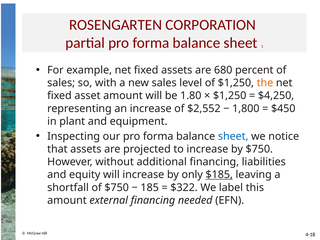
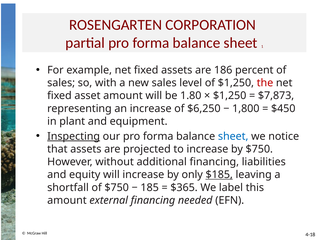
680: 680 -> 186
the colour: orange -> red
$4,250: $4,250 -> $7,873
$2,552: $2,552 -> $6,250
Inspecting underline: none -> present
$322: $322 -> $365
